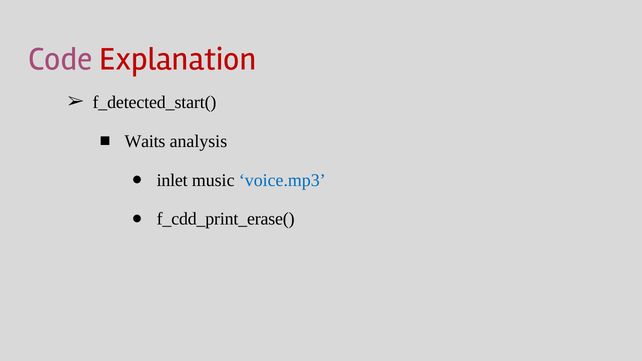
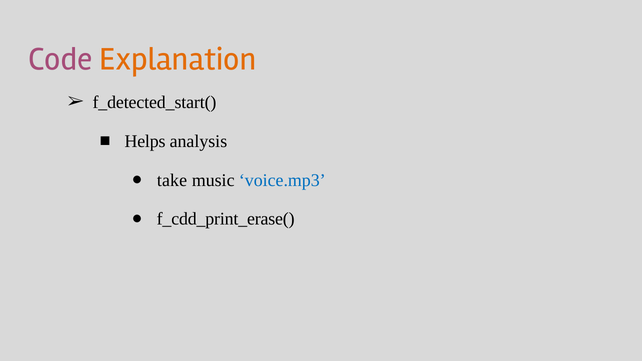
Explanation colour: red -> orange
Waits: Waits -> Helps
inlet: inlet -> take
